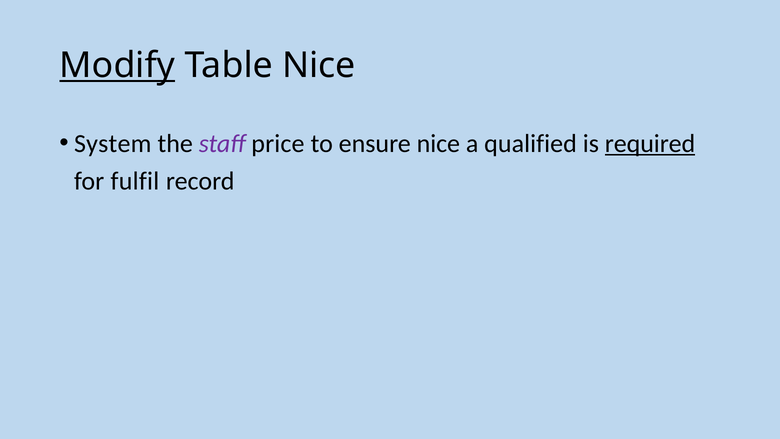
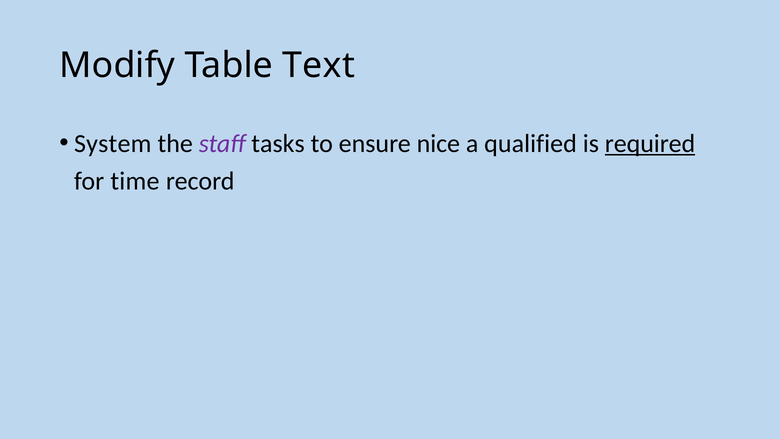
Modify underline: present -> none
Table Nice: Nice -> Text
price: price -> tasks
fulfil: fulfil -> time
